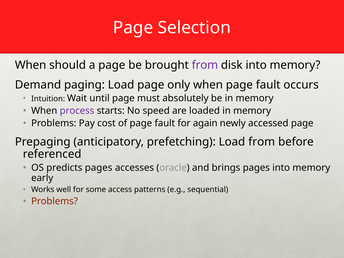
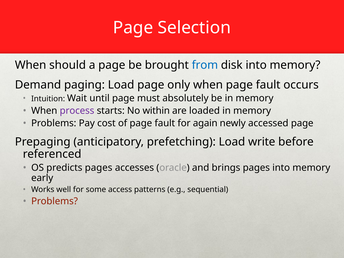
from at (205, 65) colour: purple -> blue
speed: speed -> within
Load from: from -> write
